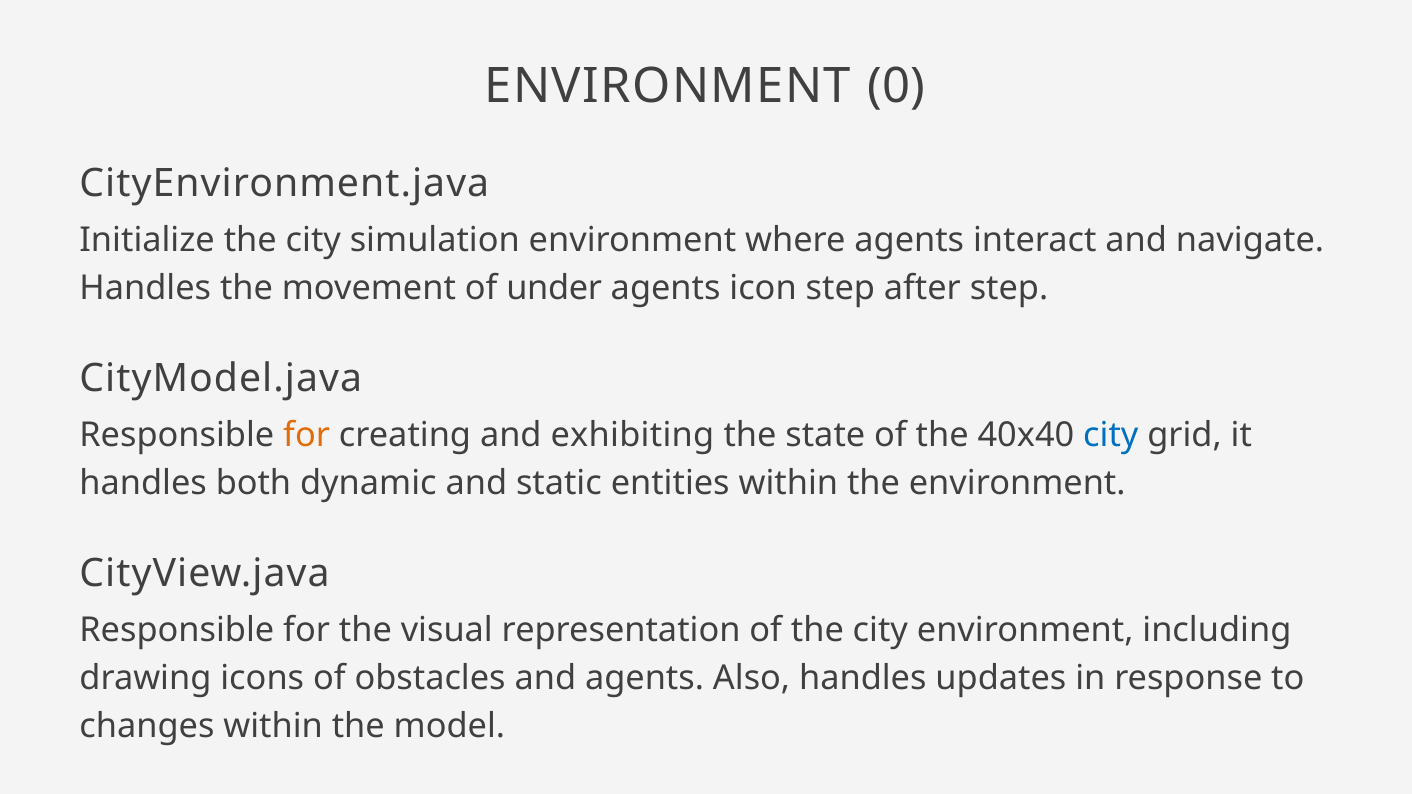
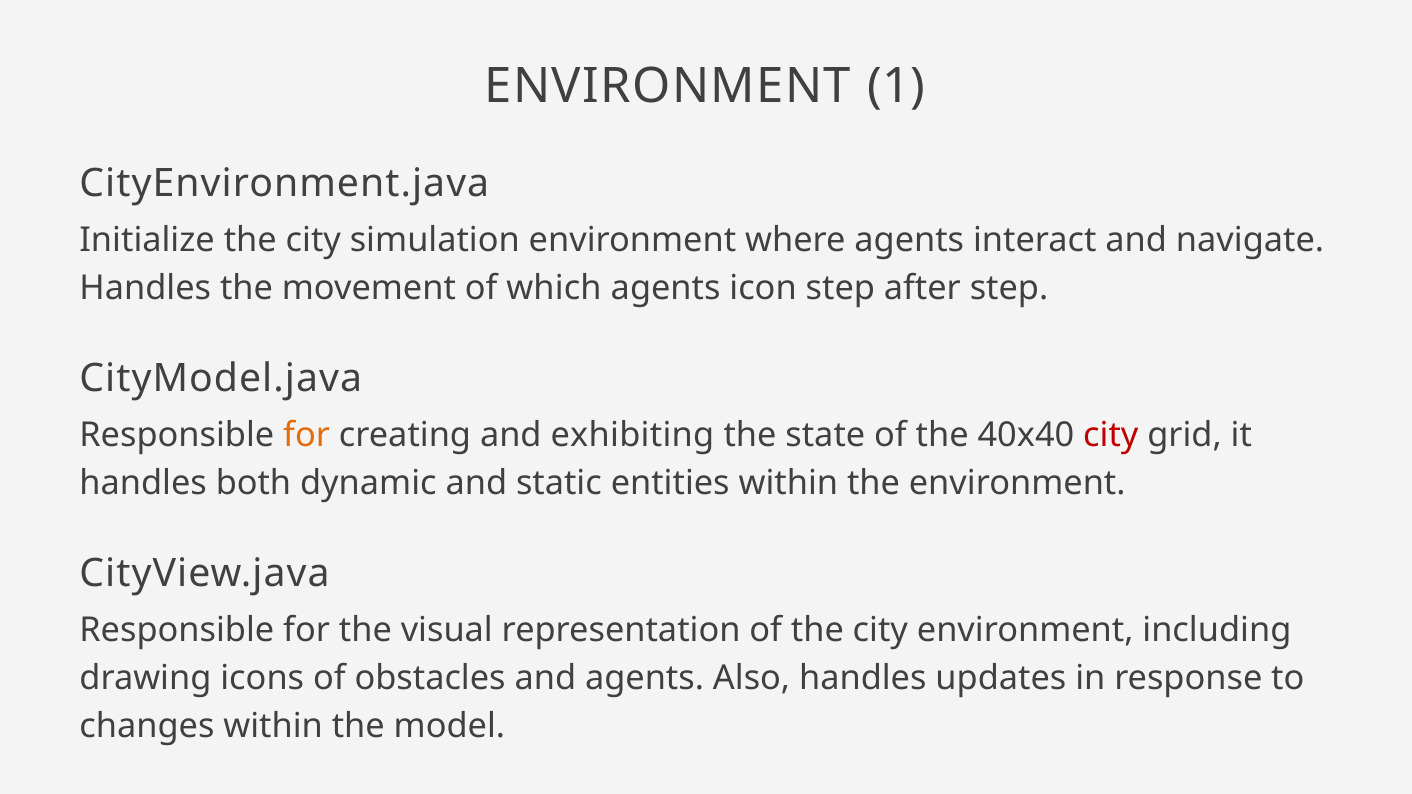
0: 0 -> 1
under: under -> which
city at (1111, 435) colour: blue -> red
